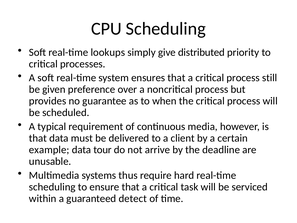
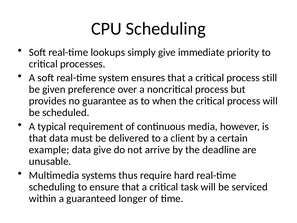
distributed: distributed -> immediate
data tour: tour -> give
detect: detect -> longer
